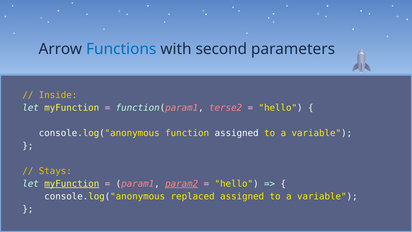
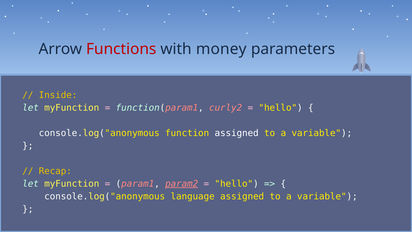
Functions colour: blue -> red
second: second -> money
terse2: terse2 -> curly2
Stays: Stays -> Recap
myFunction at (72, 184) underline: present -> none
replaced: replaced -> language
